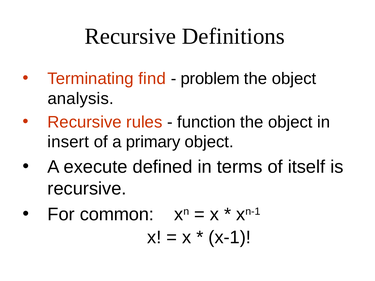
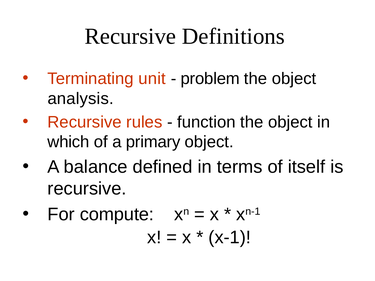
find: find -> unit
insert: insert -> which
execute: execute -> balance
common: common -> compute
